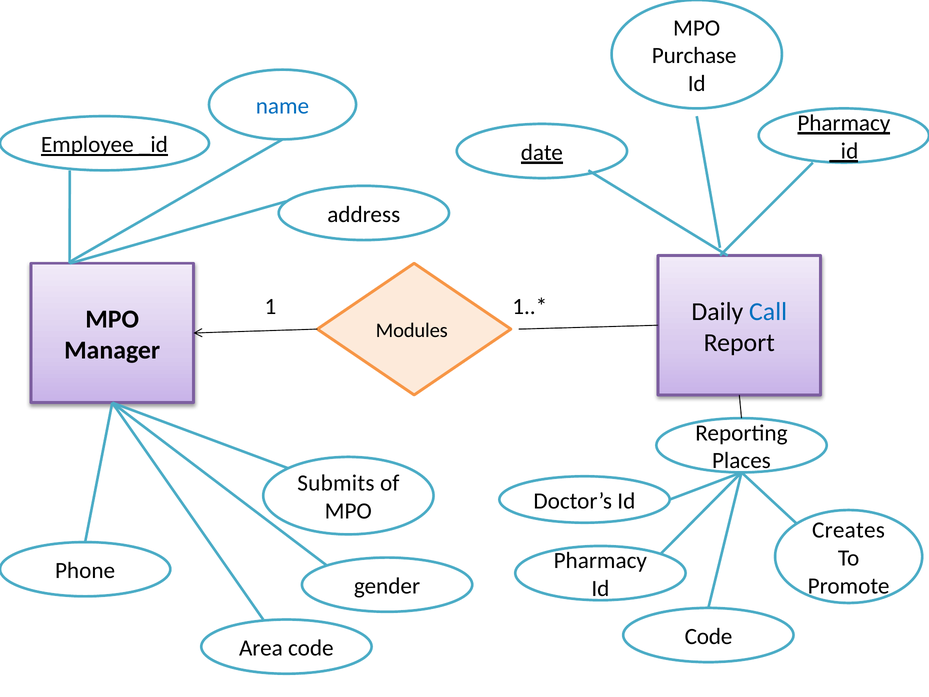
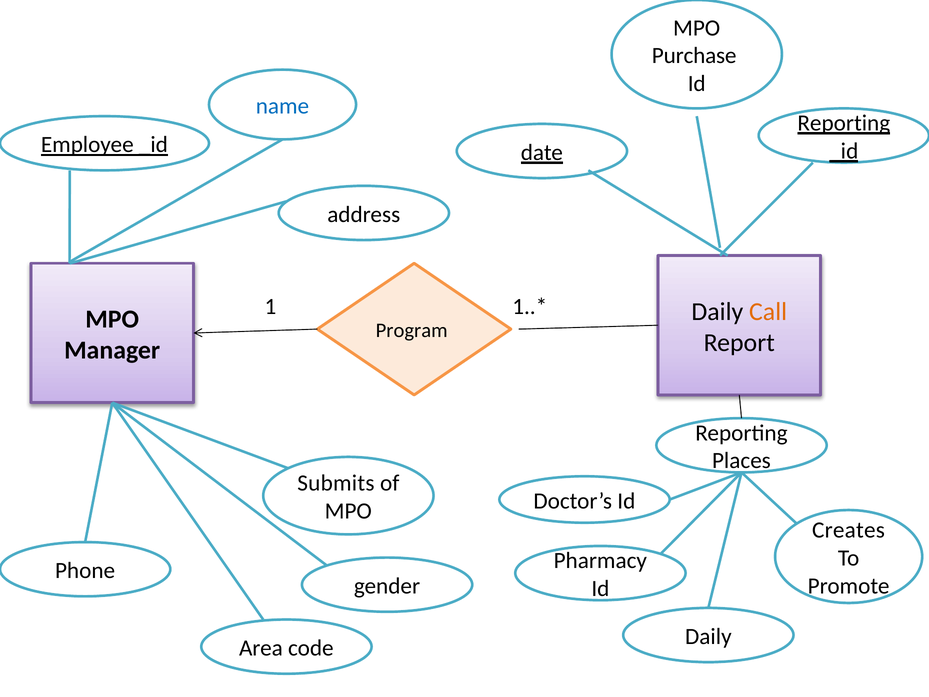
Pharmacy at (844, 123): Pharmacy -> Reporting
Call colour: blue -> orange
Modules: Modules -> Program
Code at (708, 636): Code -> Daily
